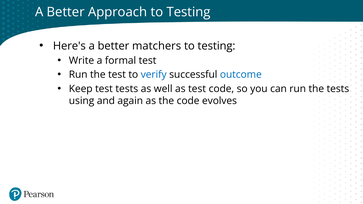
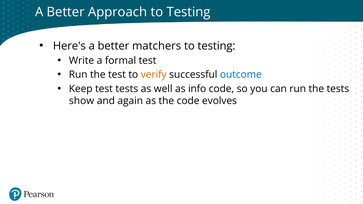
verify colour: blue -> orange
as test: test -> info
using: using -> show
